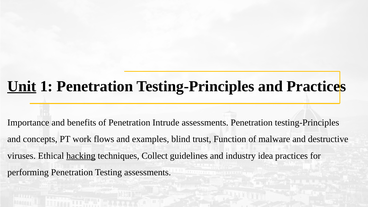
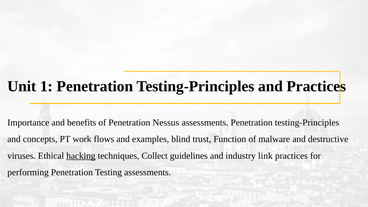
Unit underline: present -> none
Intrude: Intrude -> Nessus
idea: idea -> link
